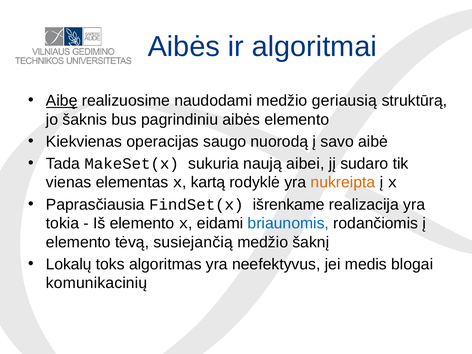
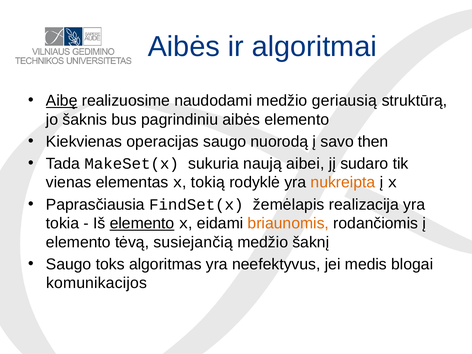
aibė: aibė -> then
kartą: kartą -> tokią
išrenkame: išrenkame -> žemėlapis
elemento at (142, 223) underline: none -> present
briaunomis colour: blue -> orange
Lokalų at (69, 264): Lokalų -> Saugo
komunikacinių: komunikacinių -> komunikacijos
